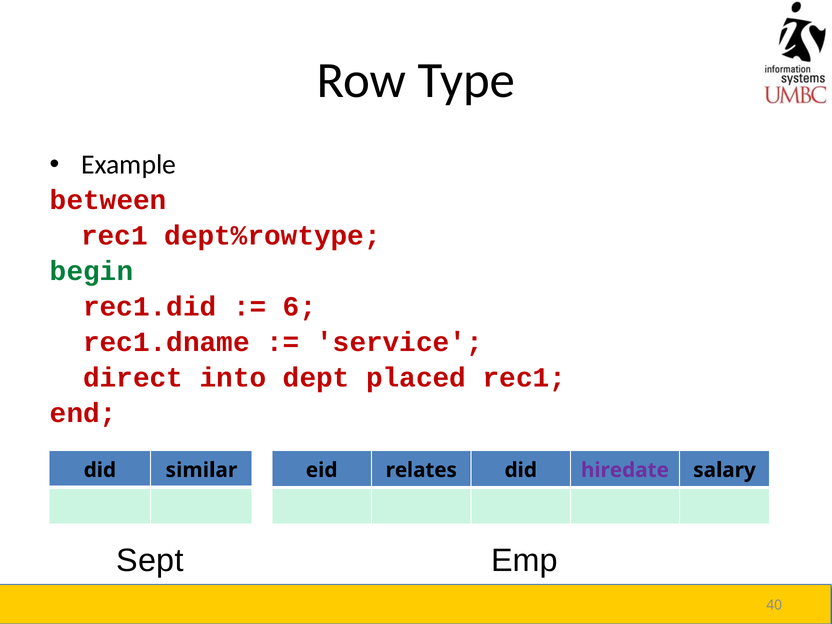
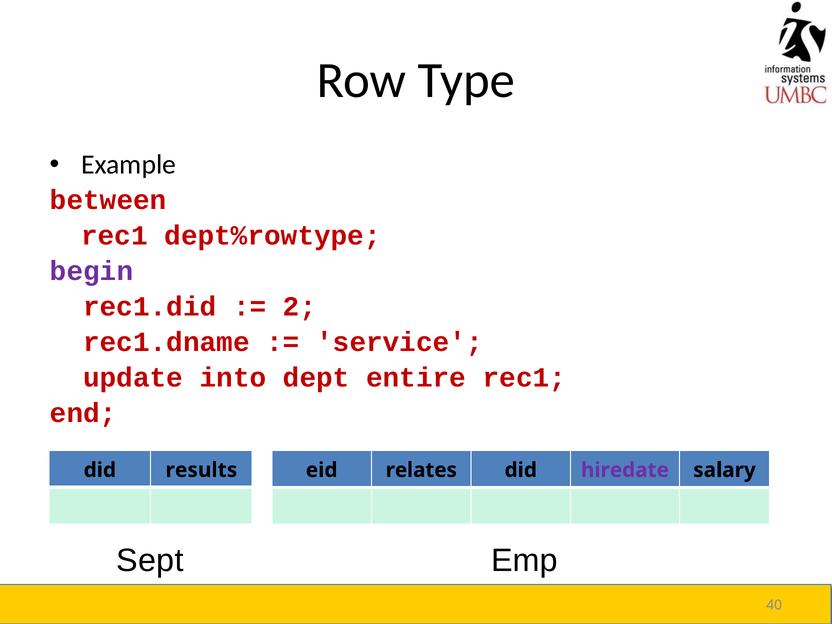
begin colour: green -> purple
6: 6 -> 2
direct: direct -> update
placed: placed -> entire
similar: similar -> results
